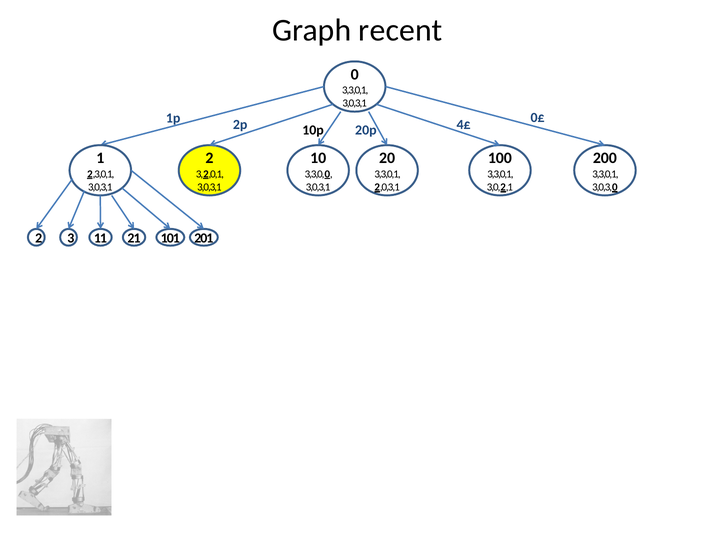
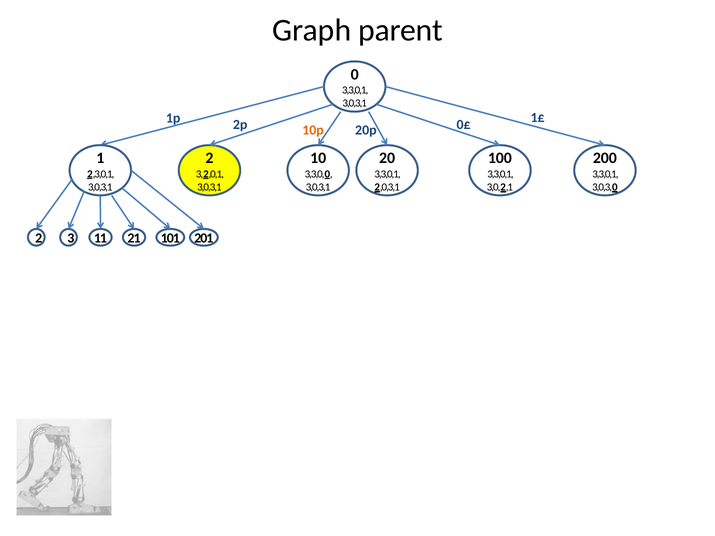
recent: recent -> parent
0£: 0£ -> 1£
10p colour: black -> orange
4£: 4£ -> 0£
